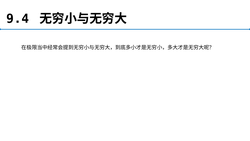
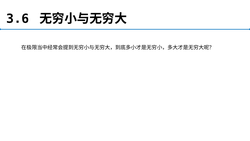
9.4: 9.4 -> 3.6
